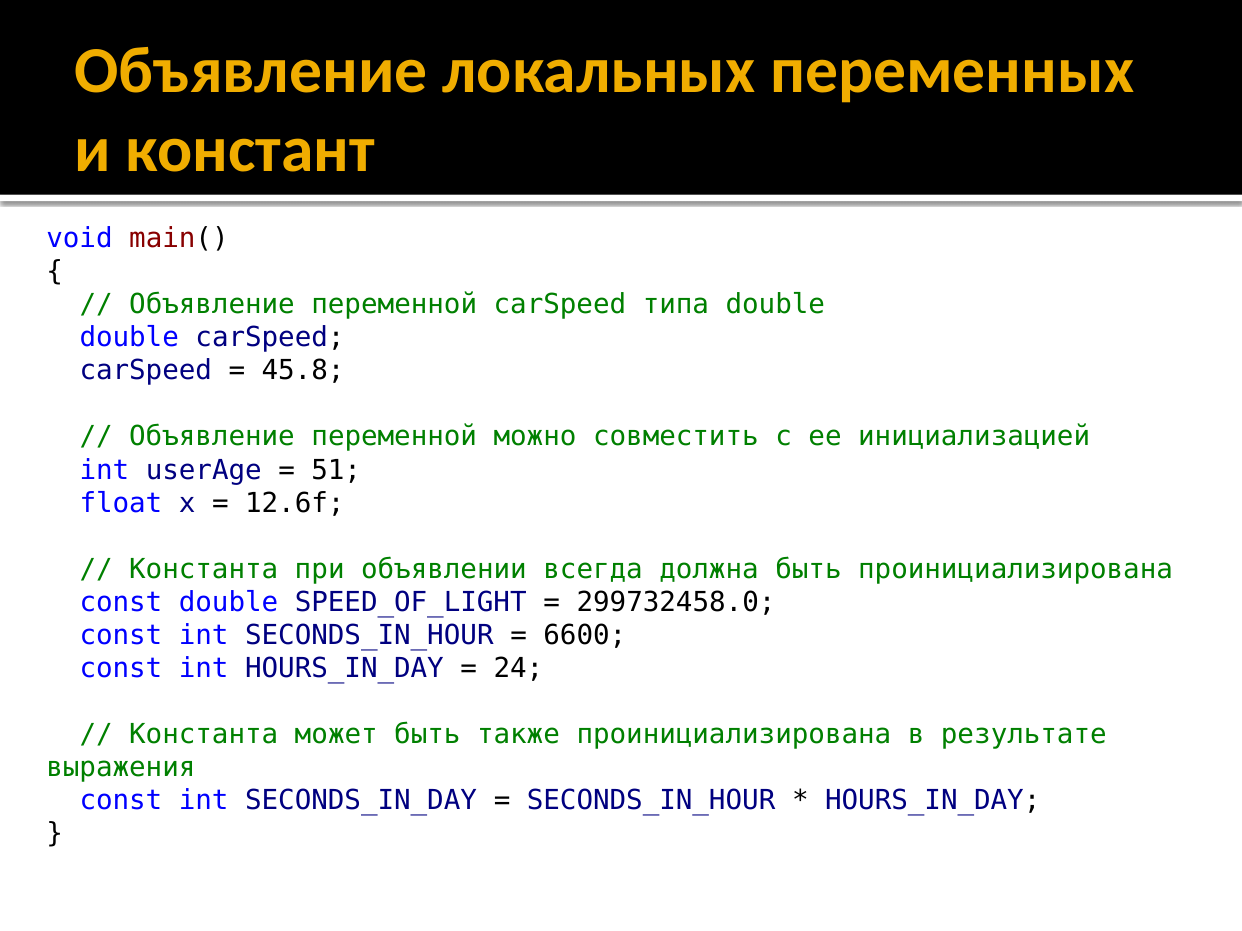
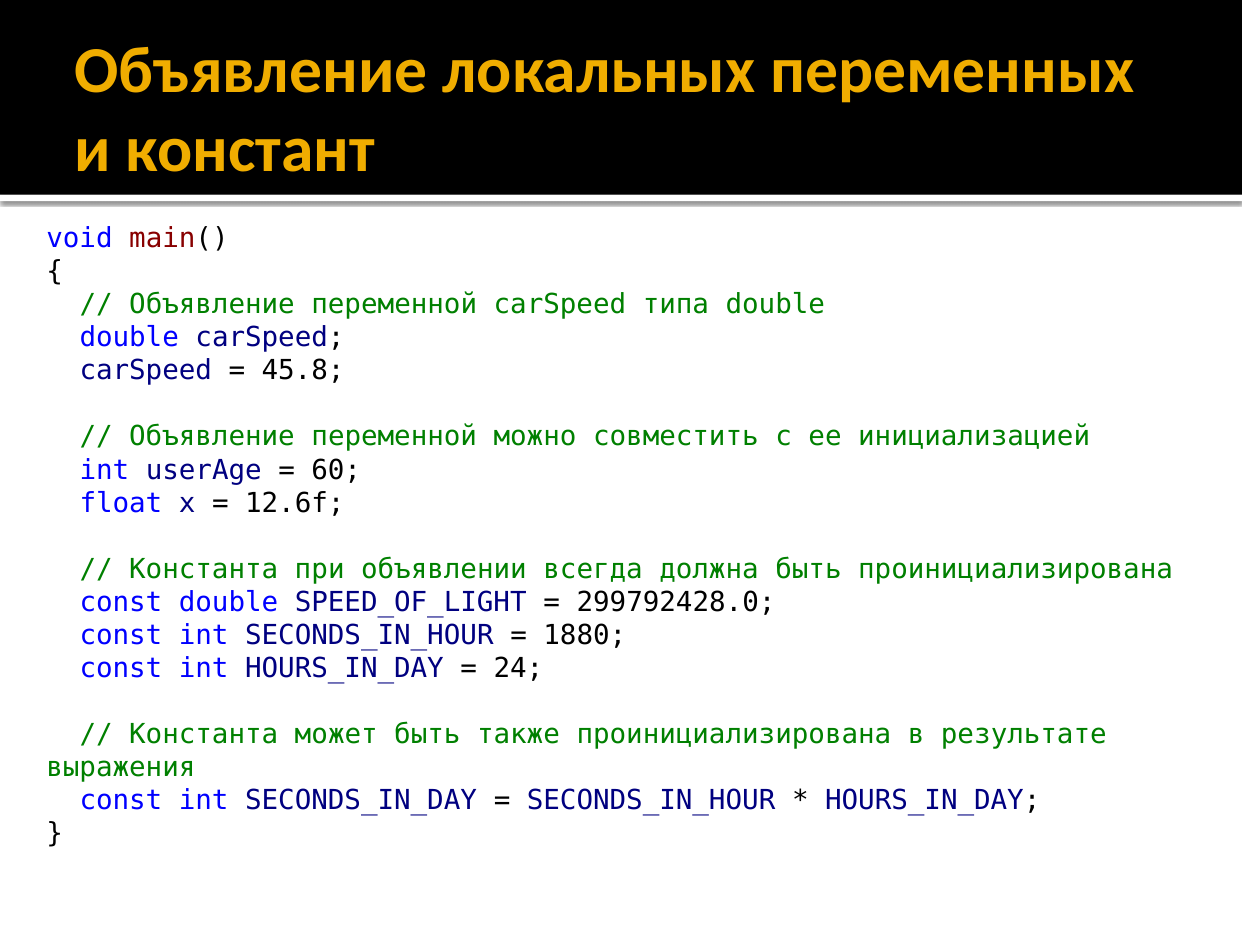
51: 51 -> 60
299732458.0: 299732458.0 -> 299792428.0
6600: 6600 -> 1880
